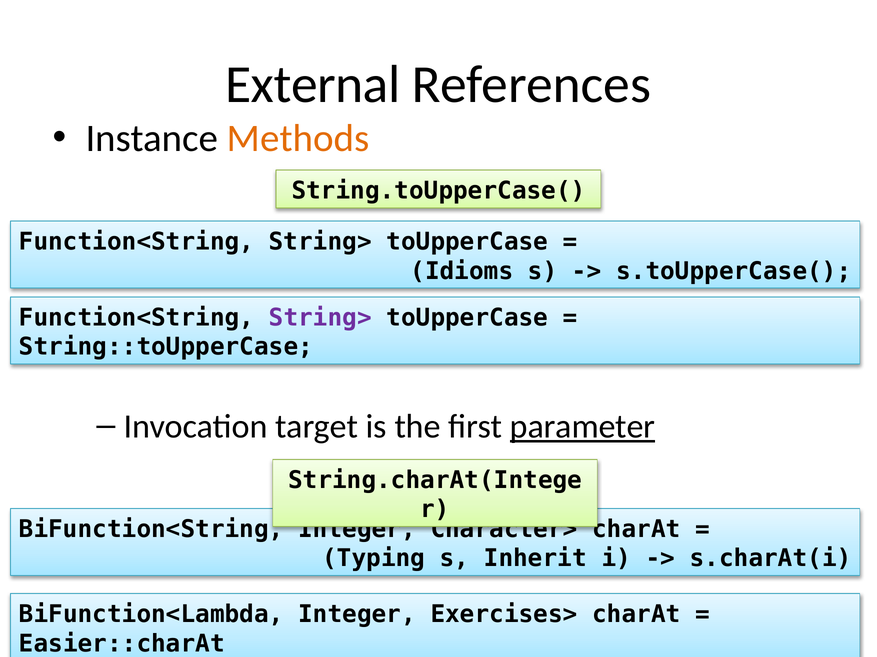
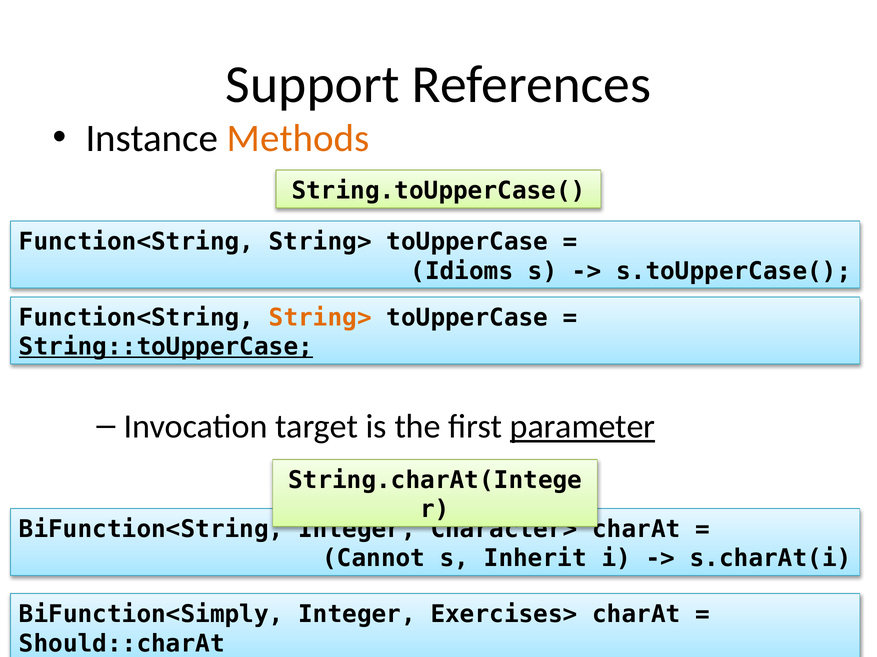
External: External -> Support
String> at (320, 318) colour: purple -> orange
String::toUpperCase underline: none -> present
Typing: Typing -> Cannot
BiFunction<Lambda: BiFunction<Lambda -> BiFunction<Simply
Easier::charAt: Easier::charAt -> Should::charAt
